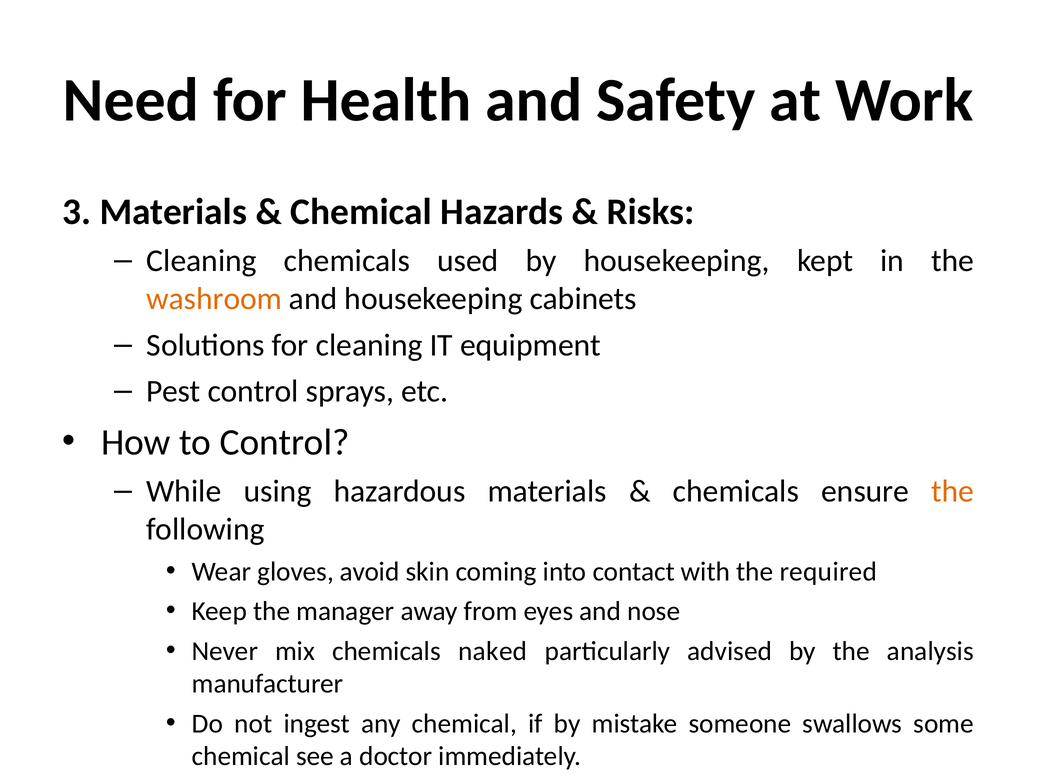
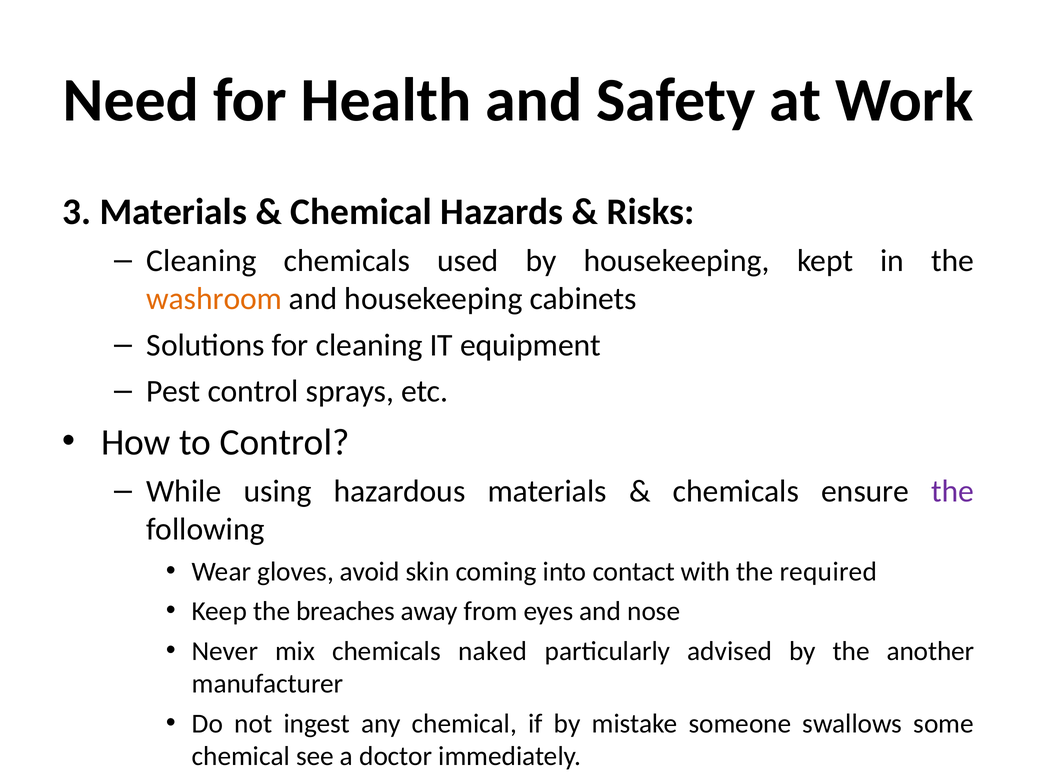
the at (953, 491) colour: orange -> purple
manager: manager -> breaches
analysis: analysis -> another
